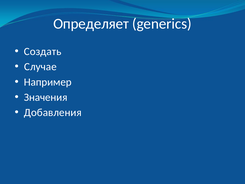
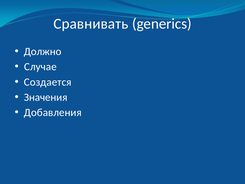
Определяет: Определяет -> Сравнивать
Создать: Создать -> Должно
Например: Например -> Создается
